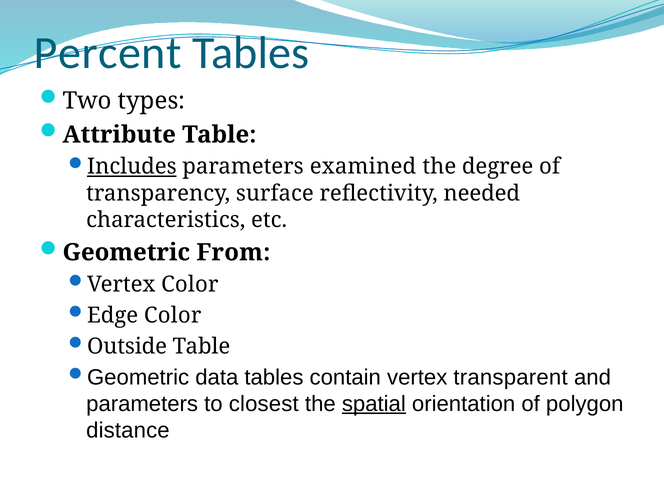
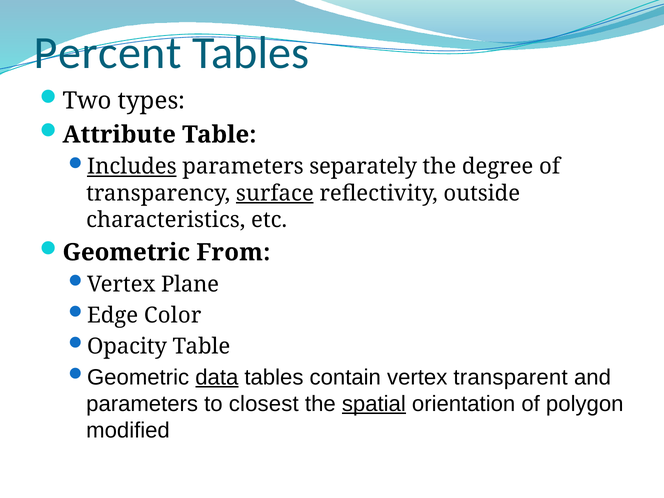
examined: examined -> separately
surface underline: none -> present
needed: needed -> outside
Vertex Color: Color -> Plane
Outside: Outside -> Opacity
data underline: none -> present
distance: distance -> modified
